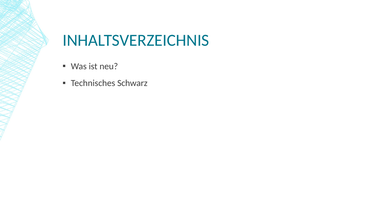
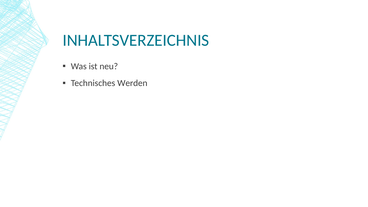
Schwarz: Schwarz -> Werden
